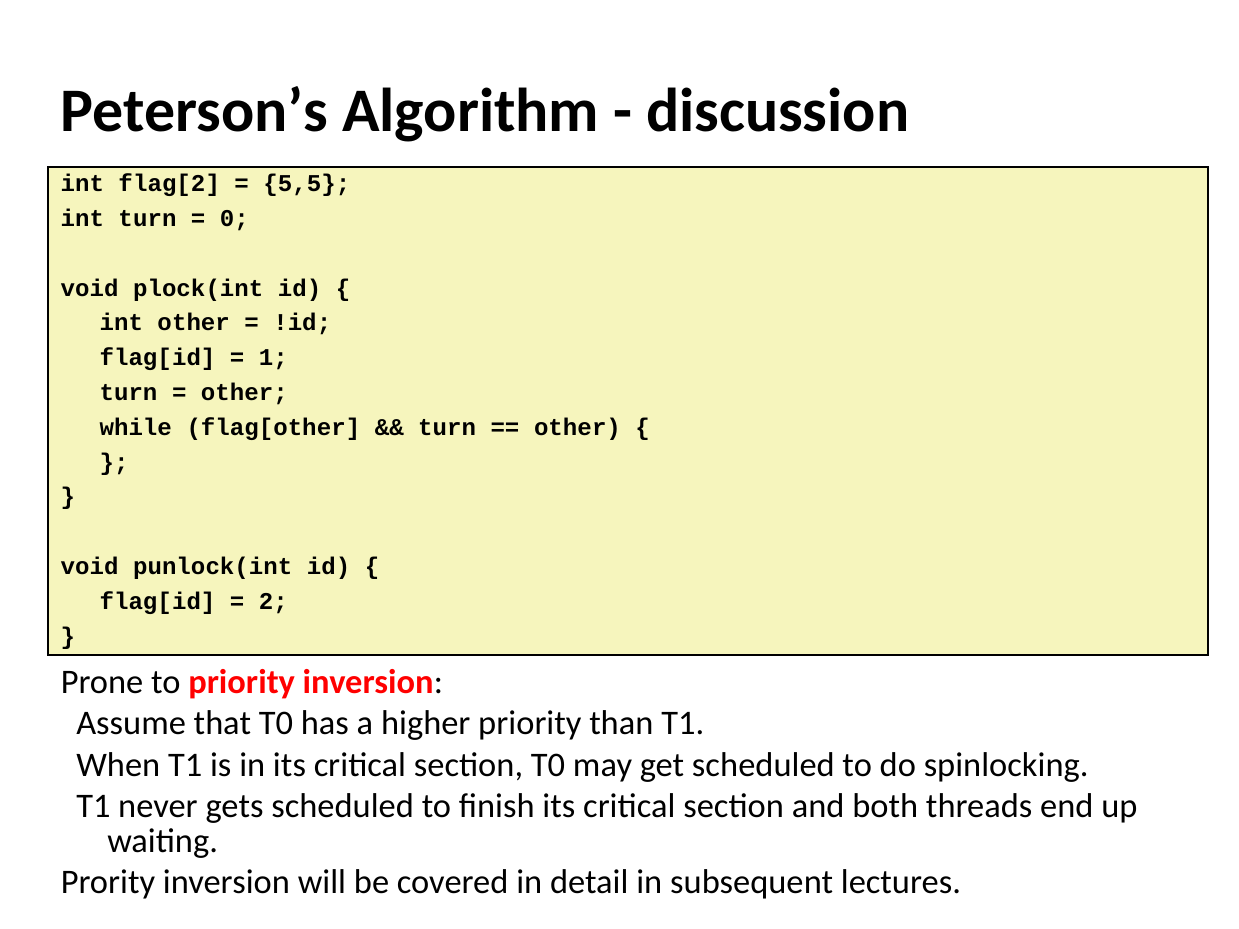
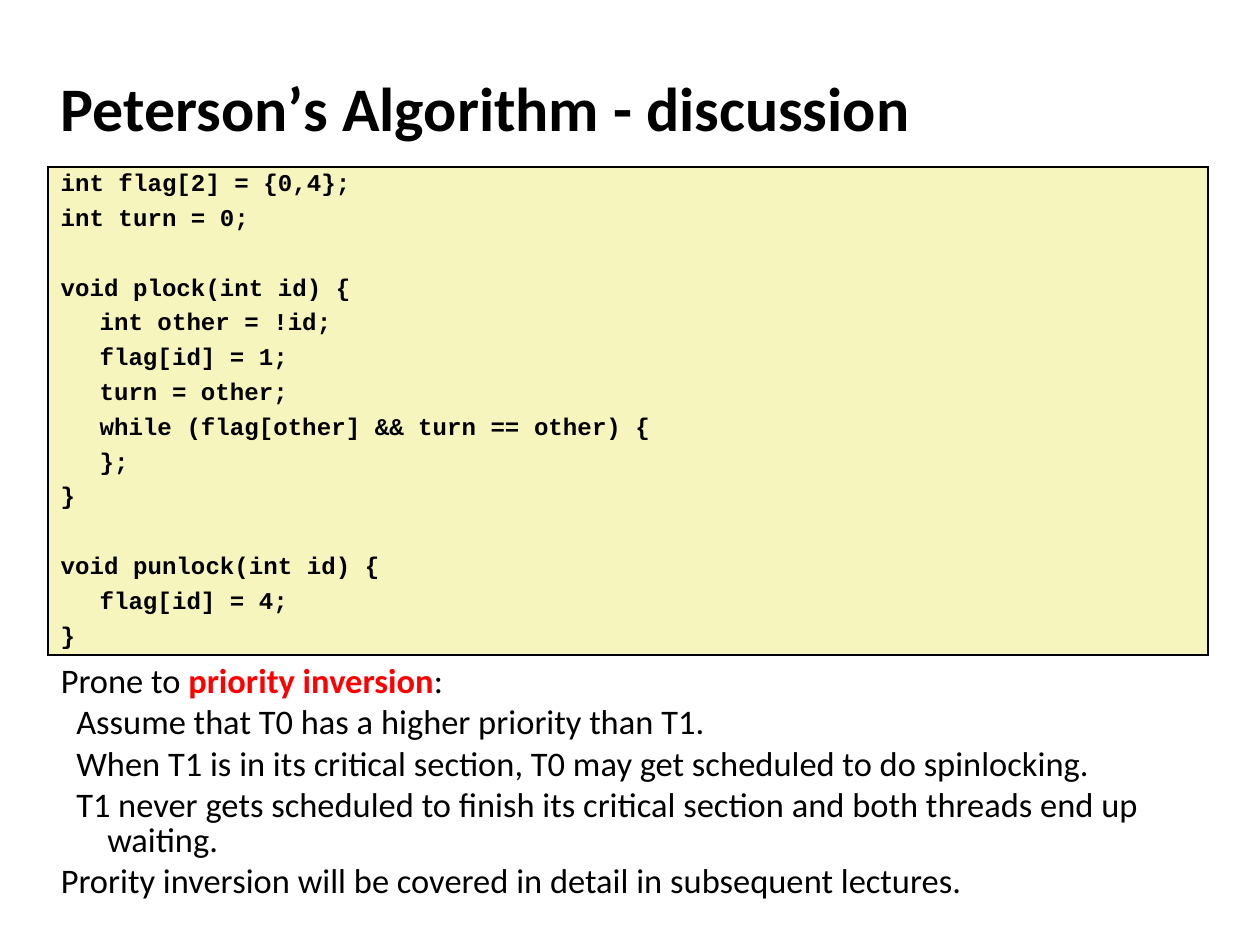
5,5: 5,5 -> 0,4
2: 2 -> 4
